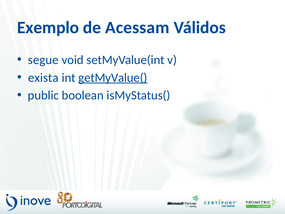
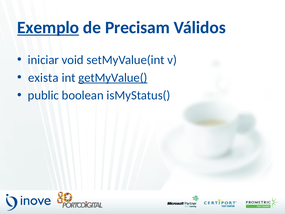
Exemplo underline: none -> present
Acessam: Acessam -> Precisam
segue: segue -> iniciar
